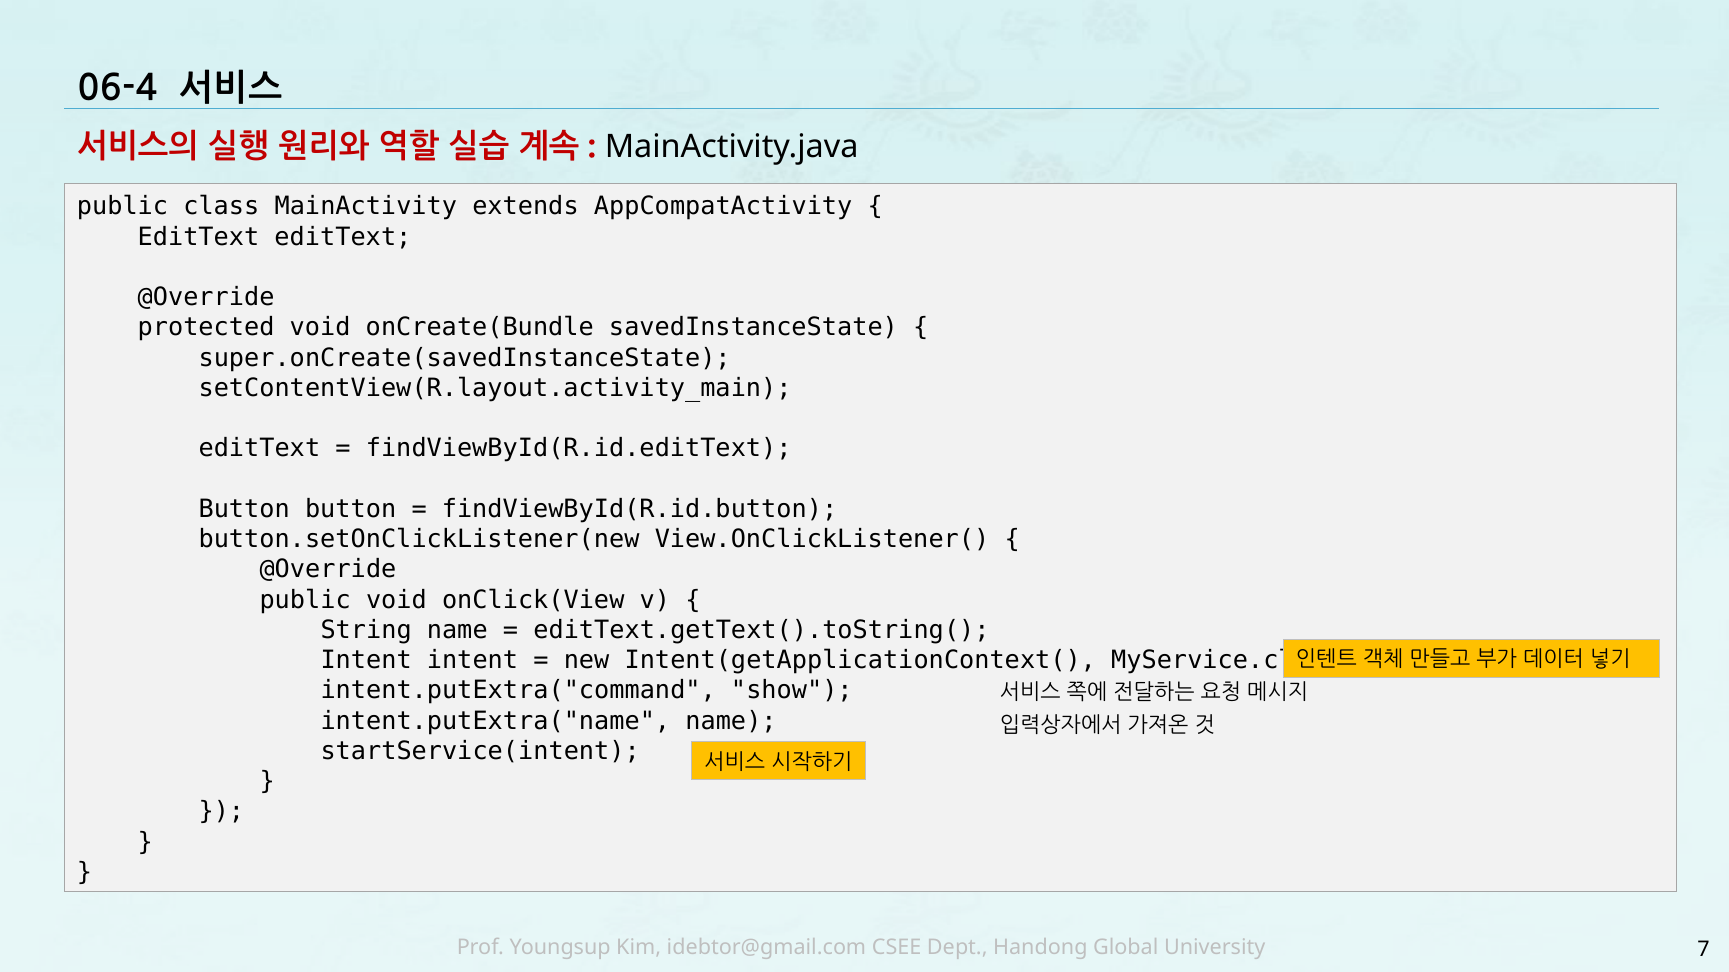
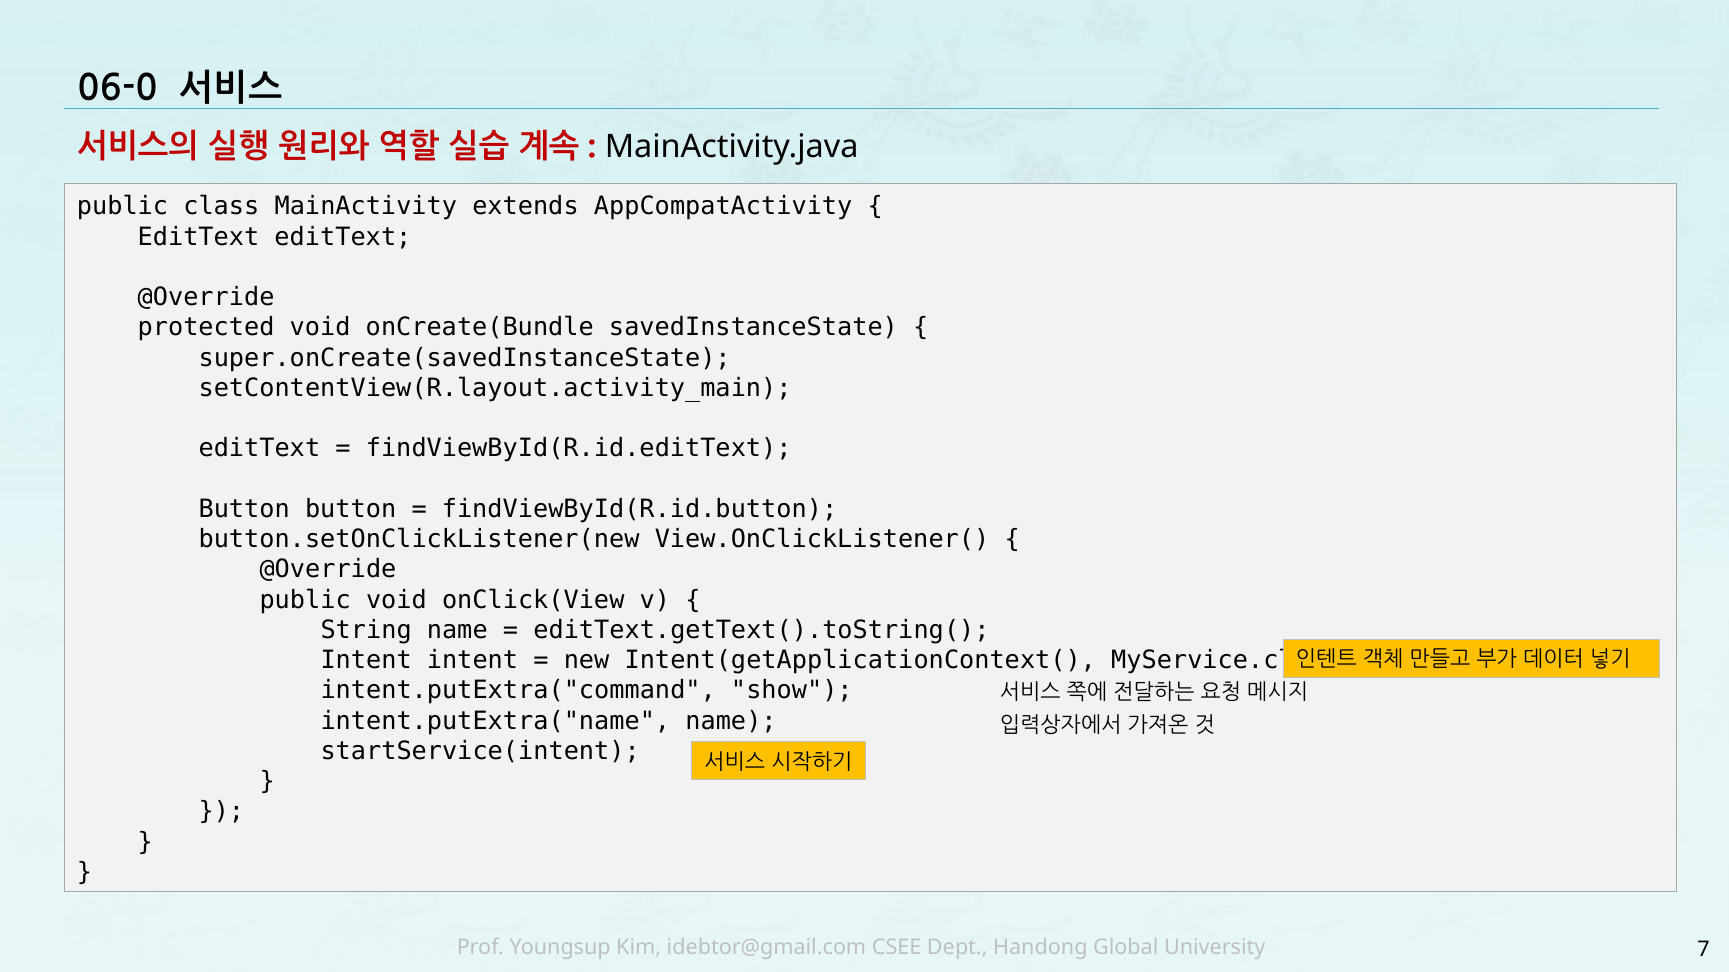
06-4: 06-4 -> 06-0
